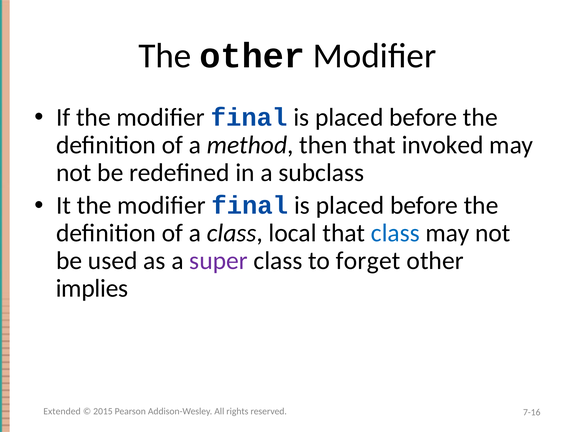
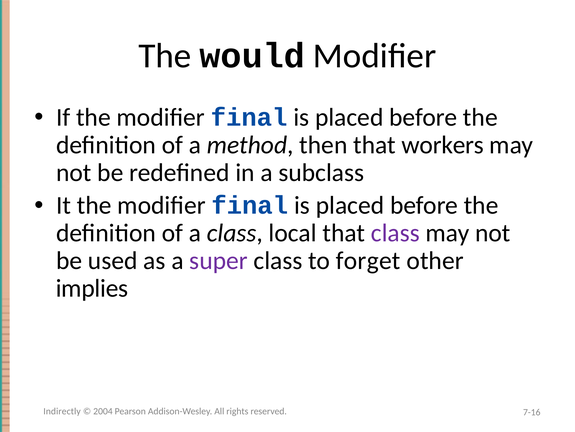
The other: other -> would
invoked: invoked -> workers
class at (395, 233) colour: blue -> purple
Extended: Extended -> Indirectly
2015: 2015 -> 2004
